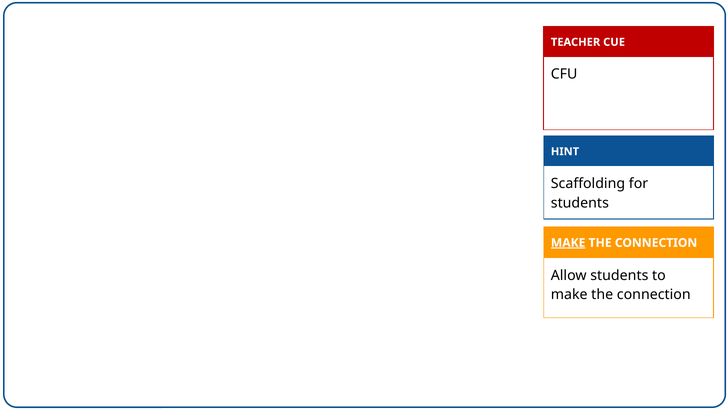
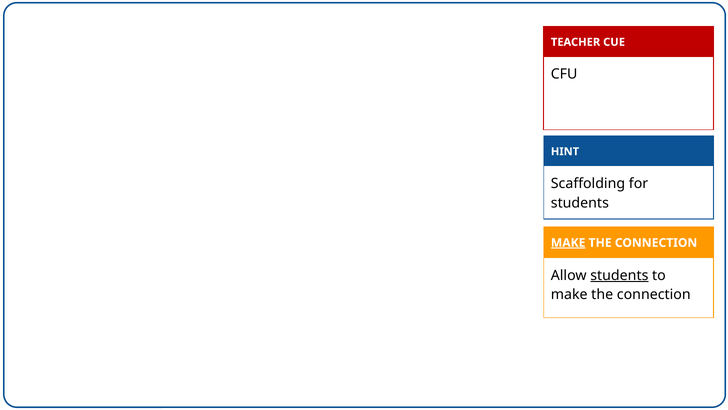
students at (619, 275) underline: none -> present
